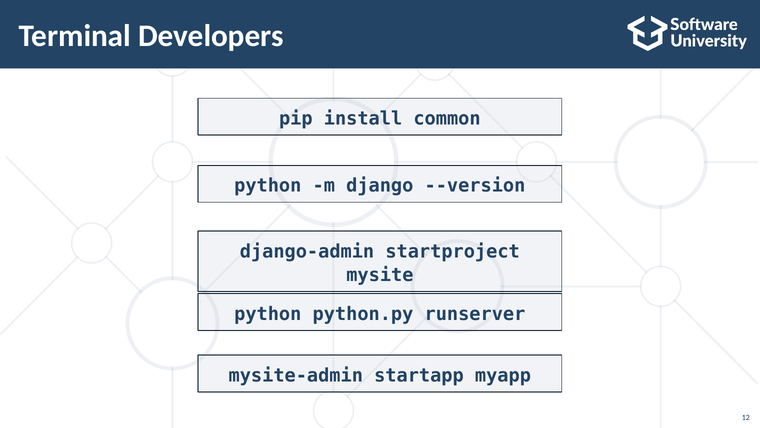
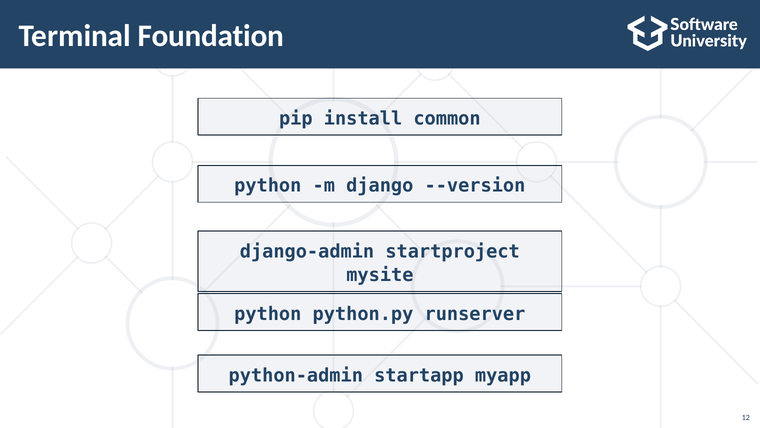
Developers: Developers -> Foundation
mysite-admin: mysite-admin -> python-admin
